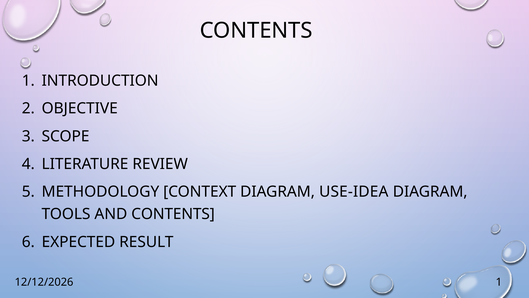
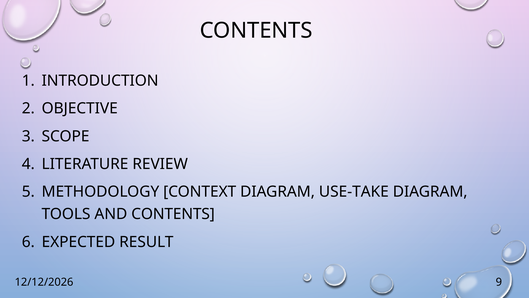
USE-IDEA: USE-IDEA -> USE-TAKE
1 at (499, 282): 1 -> 9
